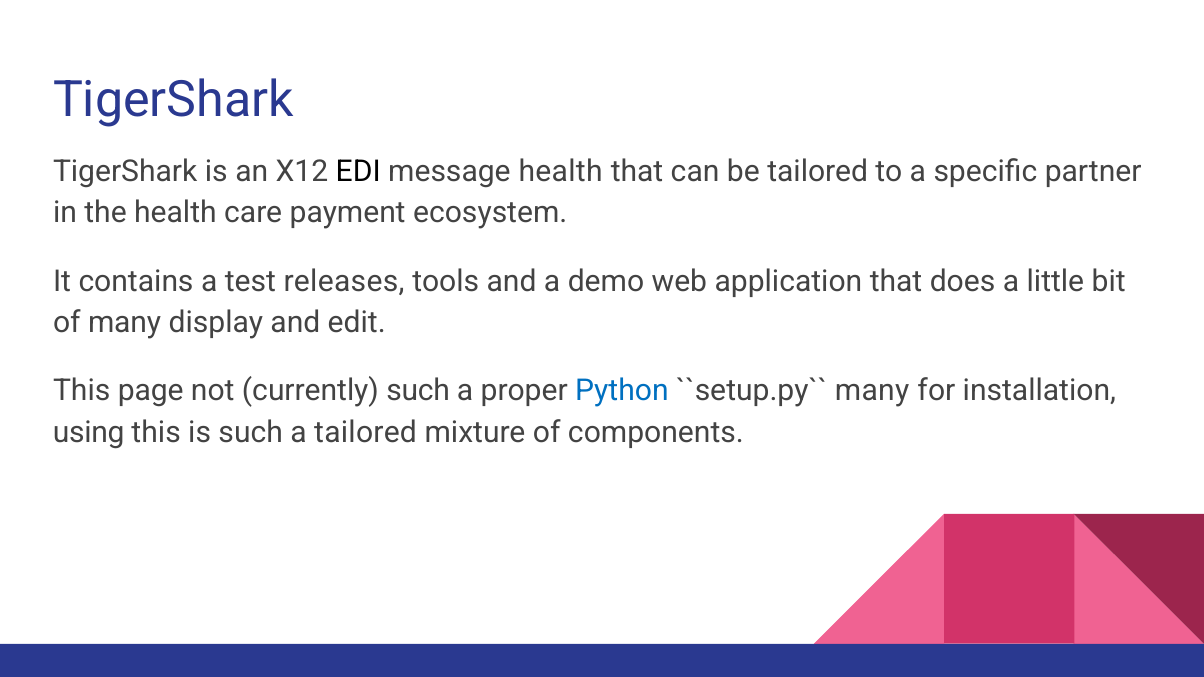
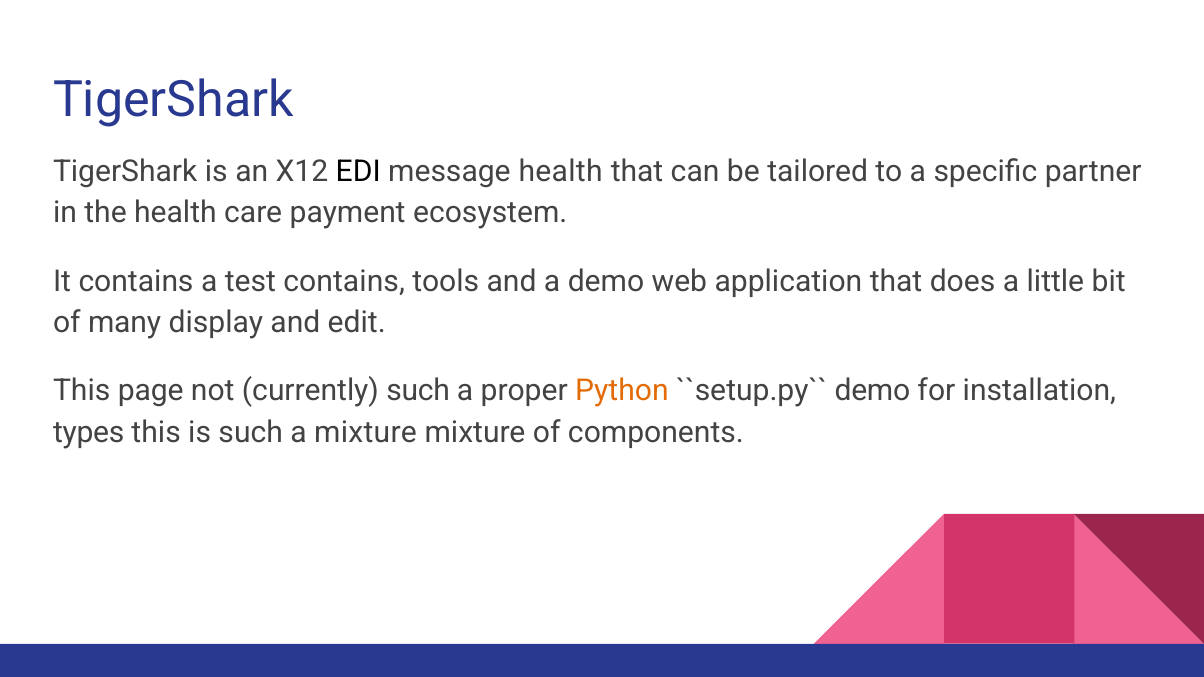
test releases: releases -> contains
Python colour: blue -> orange
many at (872, 391): many -> demo
using: using -> types
a tailored: tailored -> mixture
